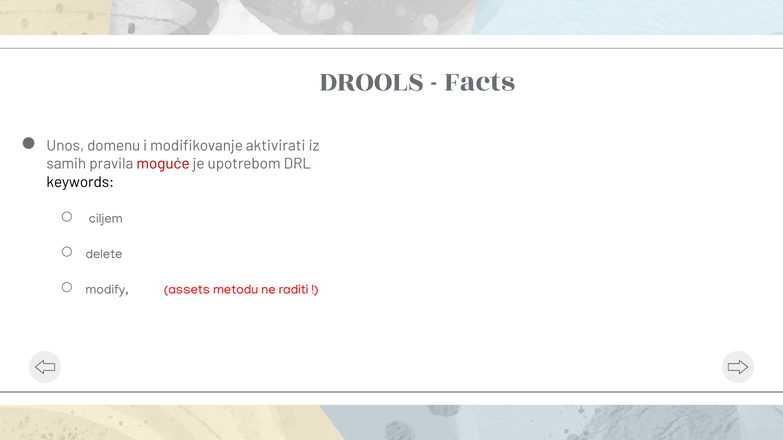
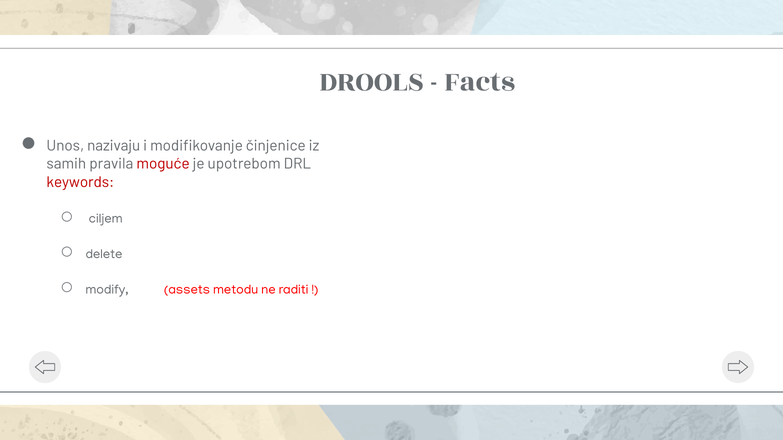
domenu: domenu -> nazivaju
aktivirati: aktivirati -> činjenice
keywords colour: black -> red
